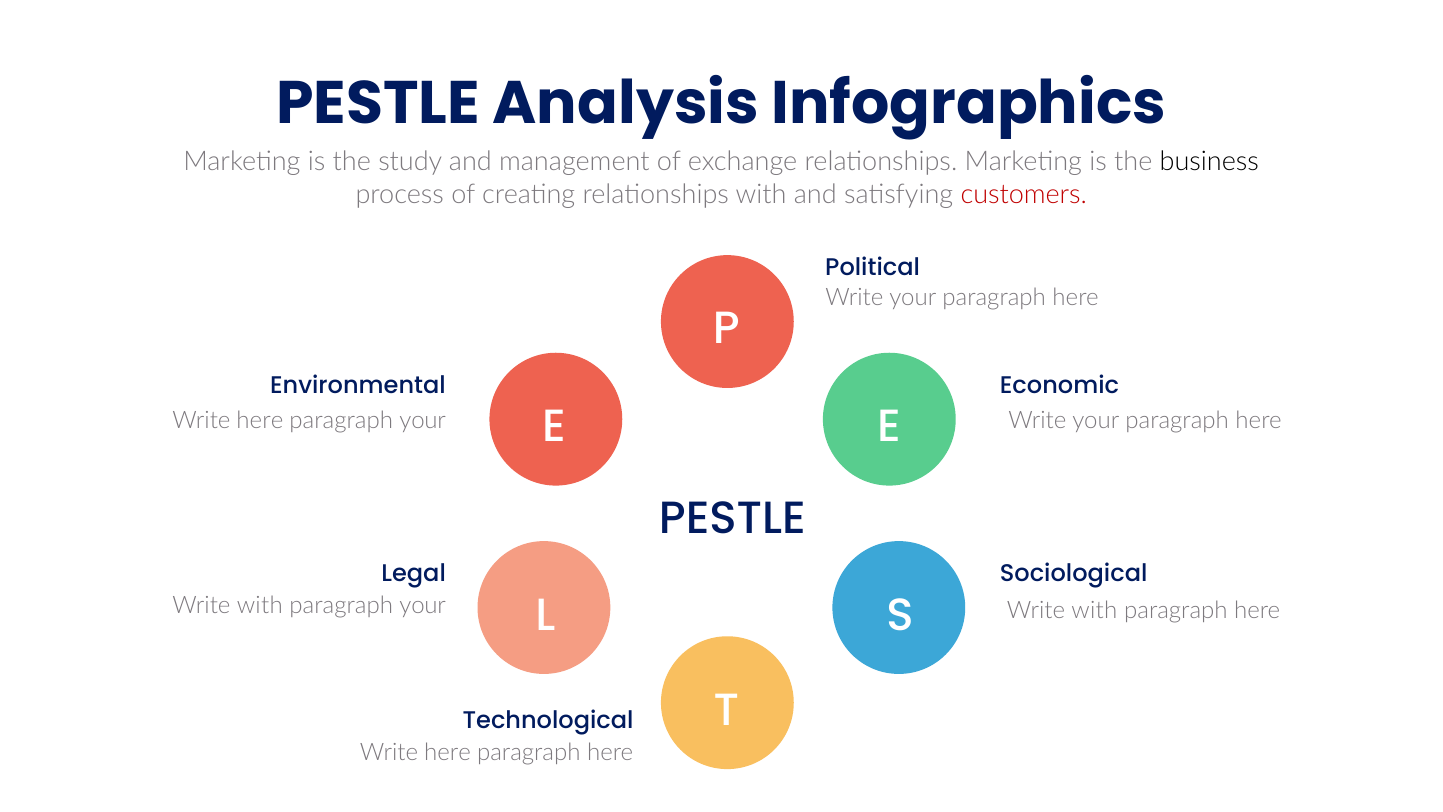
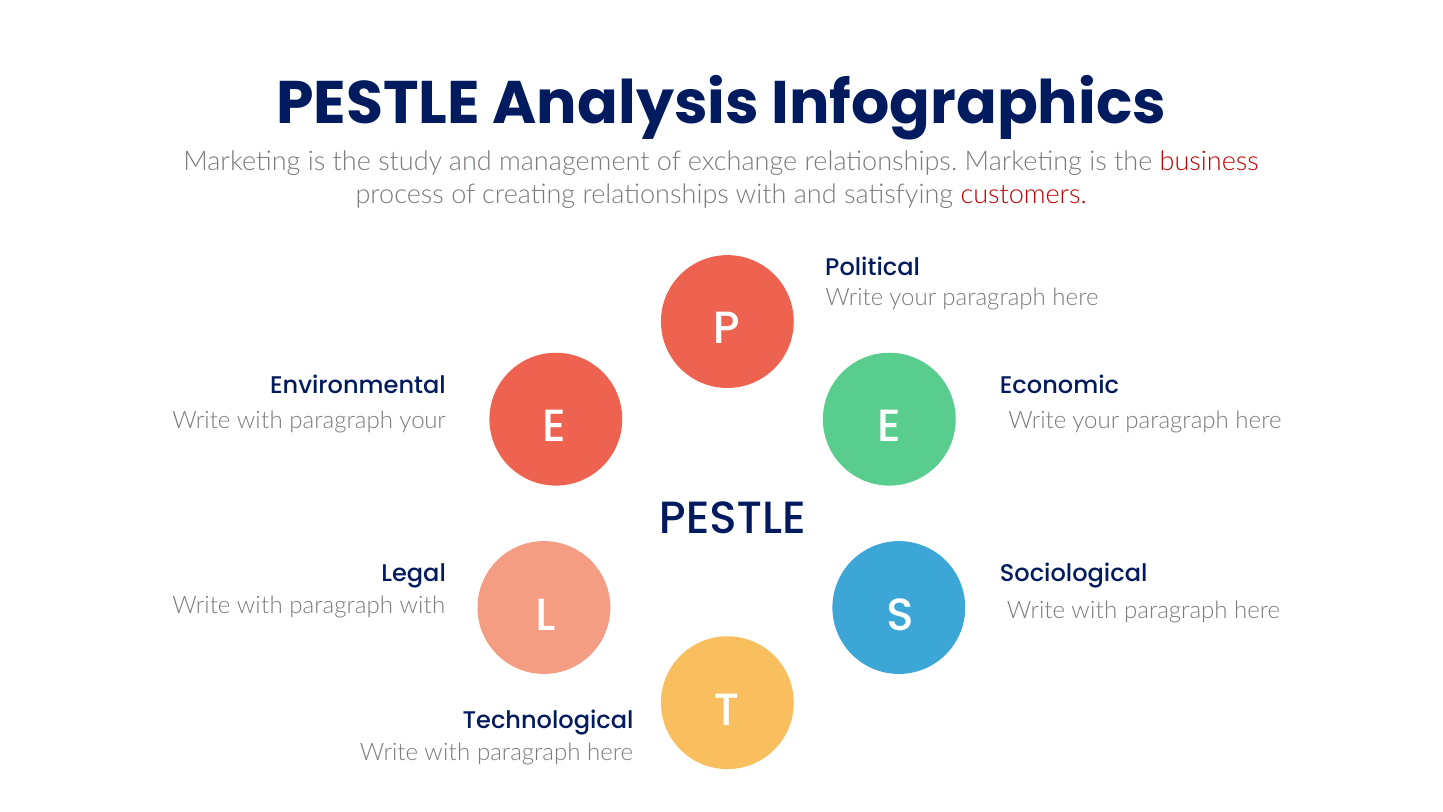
business colour: black -> red
here at (260, 421): here -> with
your at (423, 605): your -> with
here at (448, 752): here -> with
